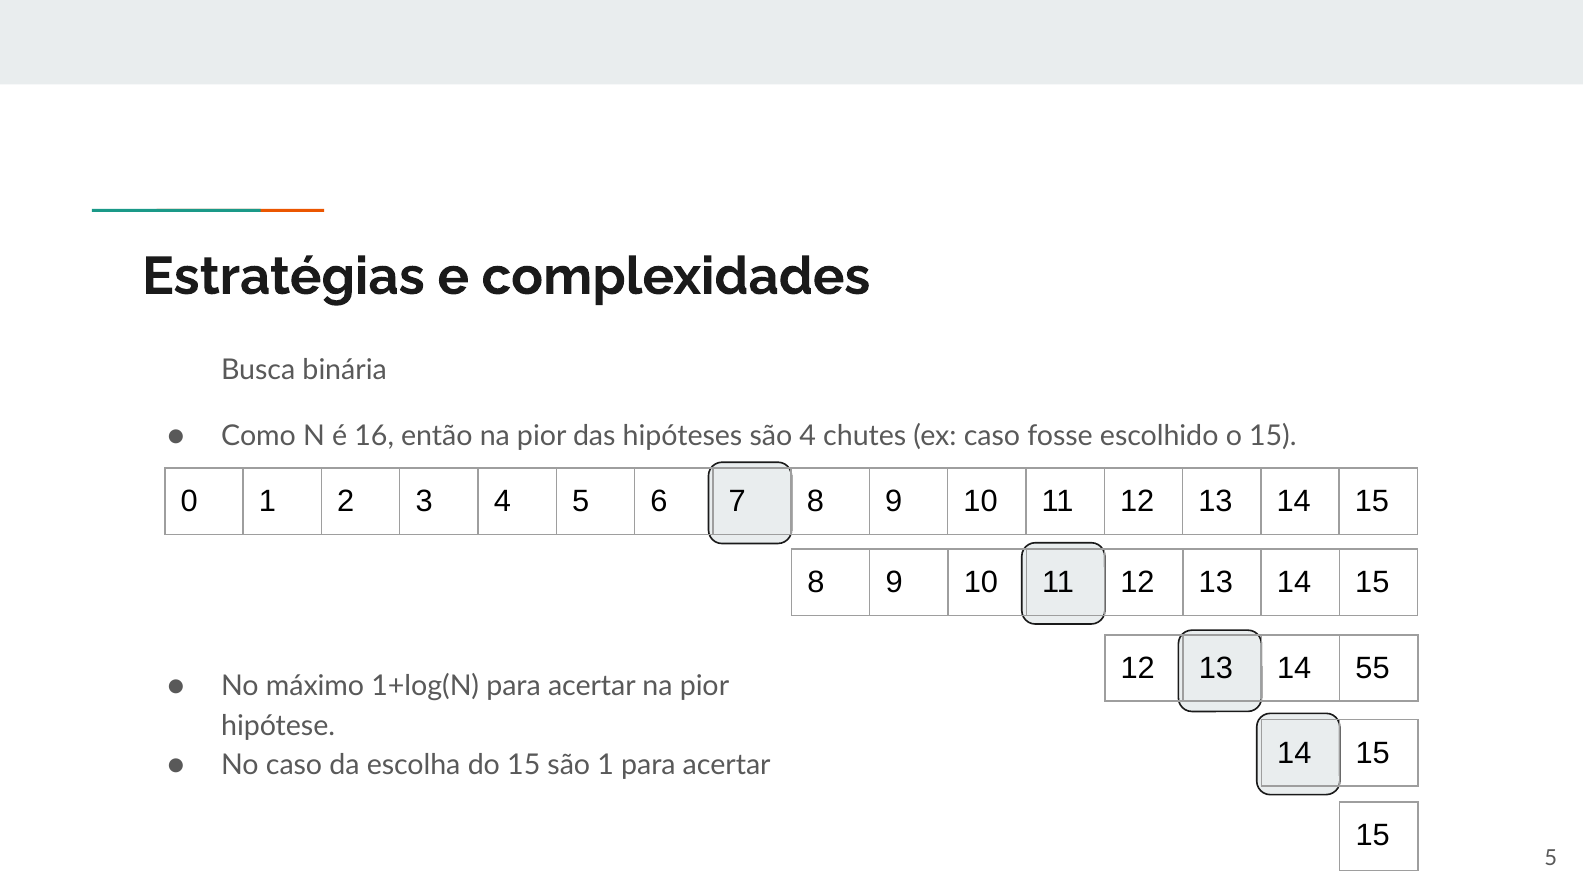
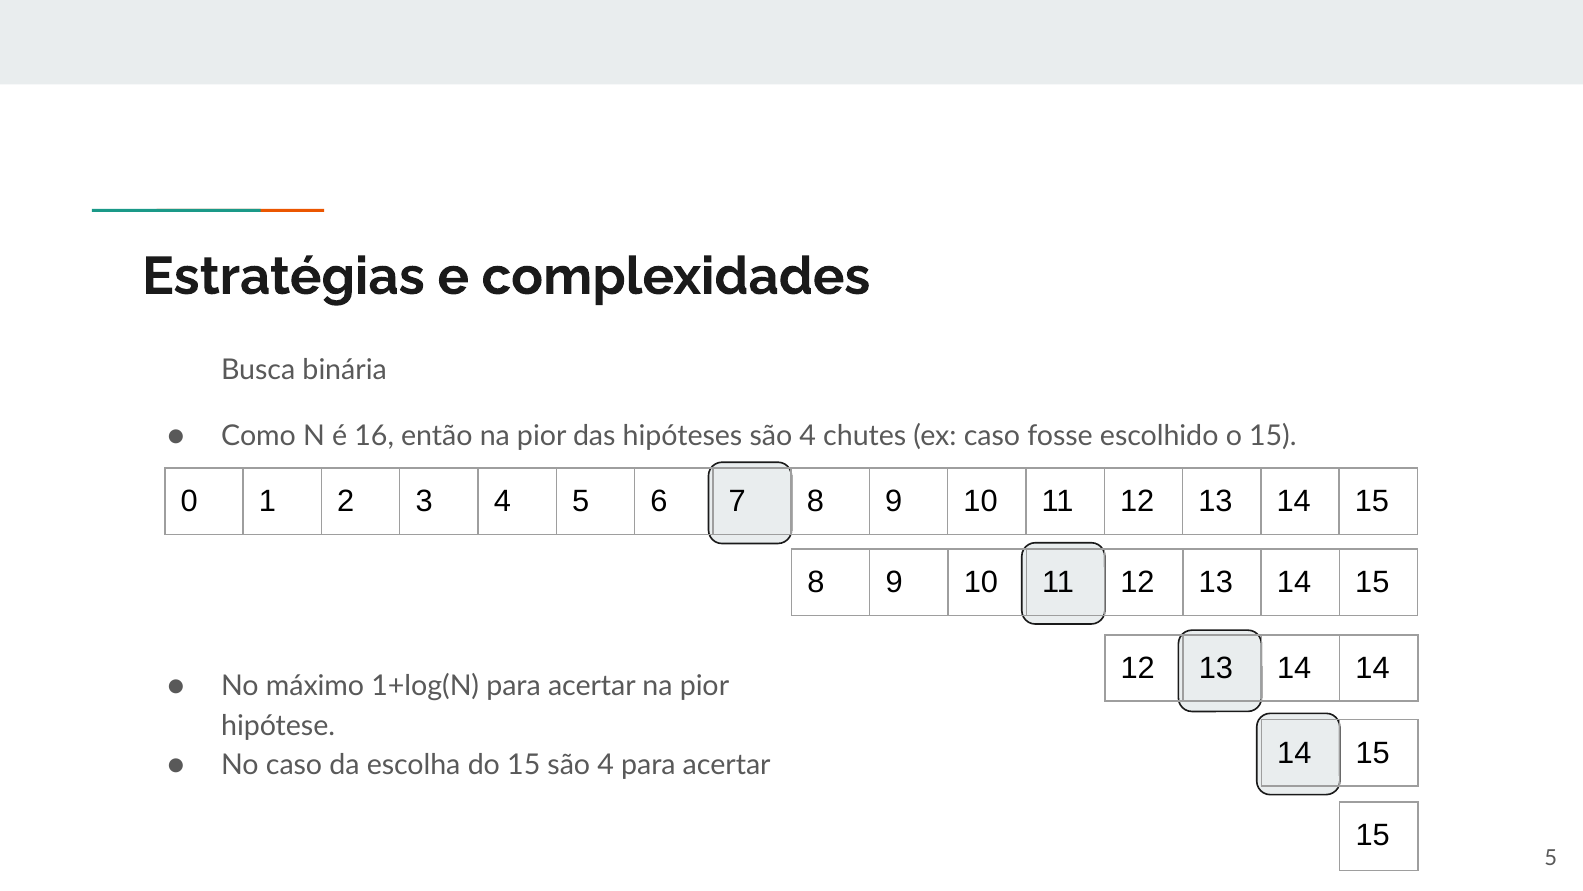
13 14 55: 55 -> 14
15 são 1: 1 -> 4
